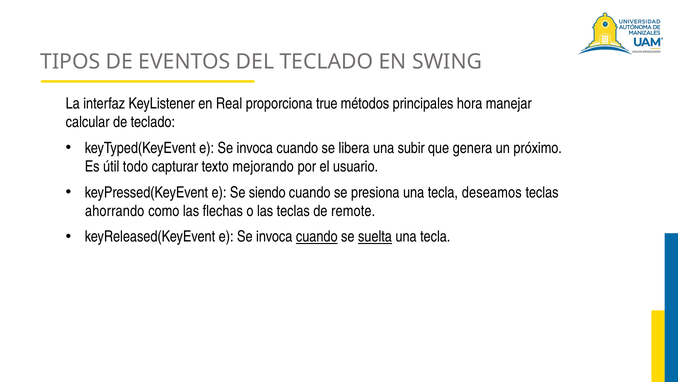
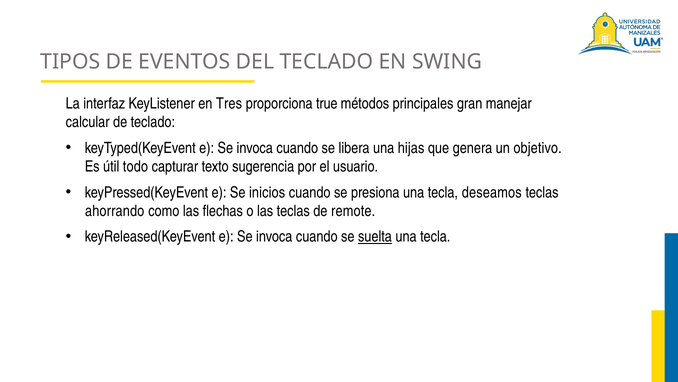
Real: Real -> Tres
hora: hora -> gran
subir: subir -> hijas
próximo: próximo -> objetivo
mejorando: mejorando -> sugerencia
siendo: siendo -> inicios
cuando at (317, 236) underline: present -> none
